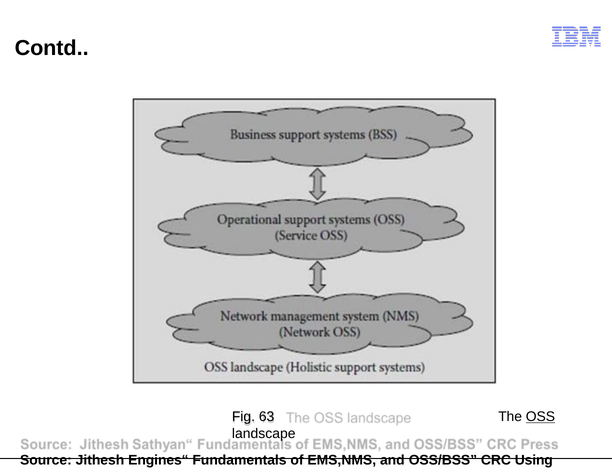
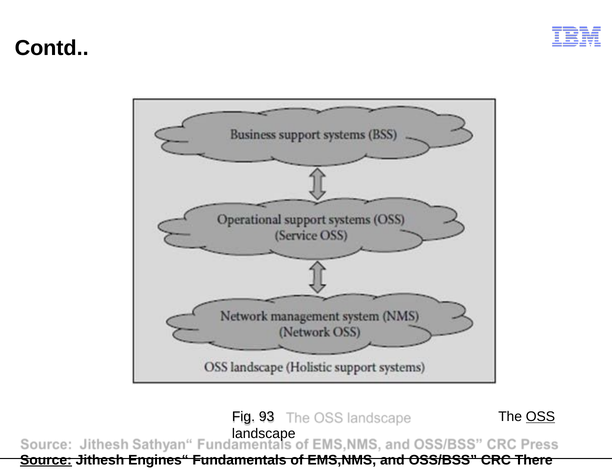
63: 63 -> 93
Source underline: none -> present
Using: Using -> There
